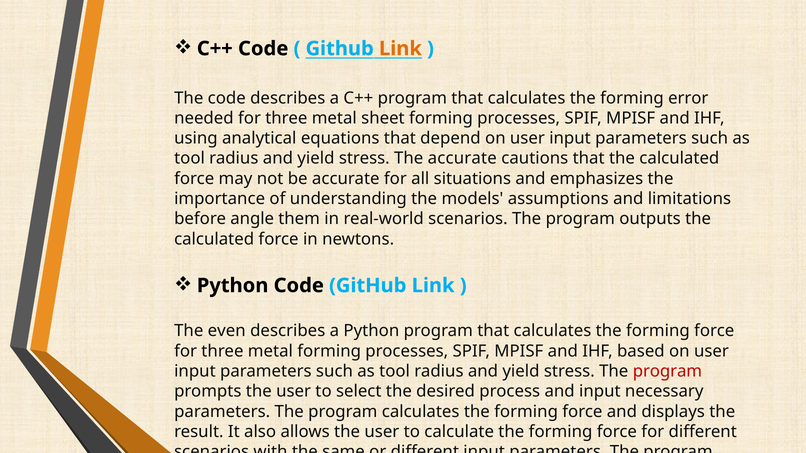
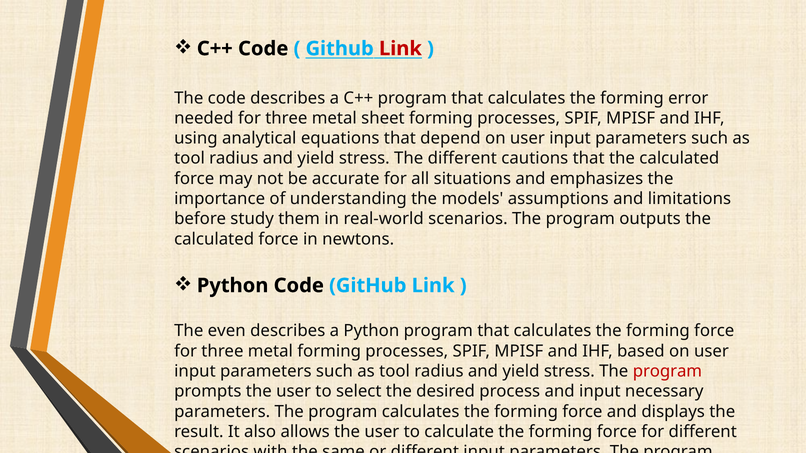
Link at (400, 49) colour: orange -> red
The accurate: accurate -> different
angle: angle -> study
